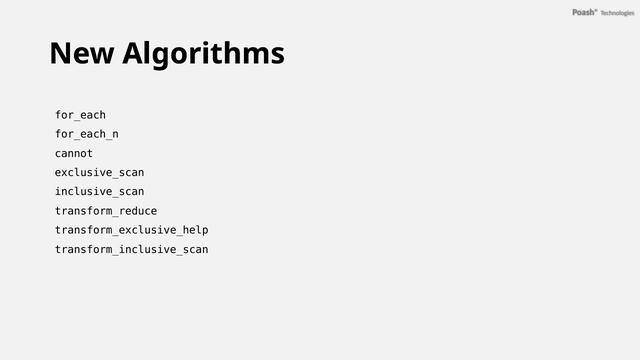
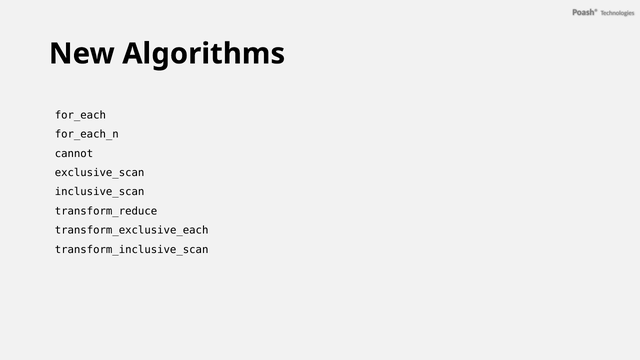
transform_exclusive_help: transform_exclusive_help -> transform_exclusive_each
